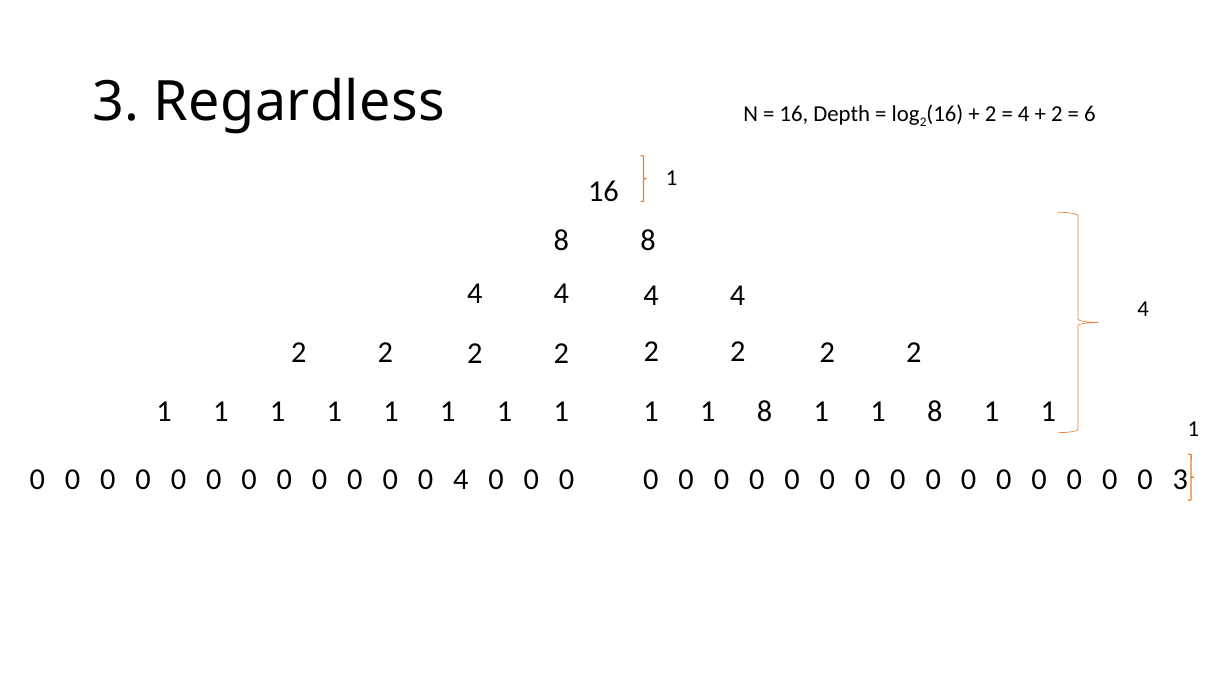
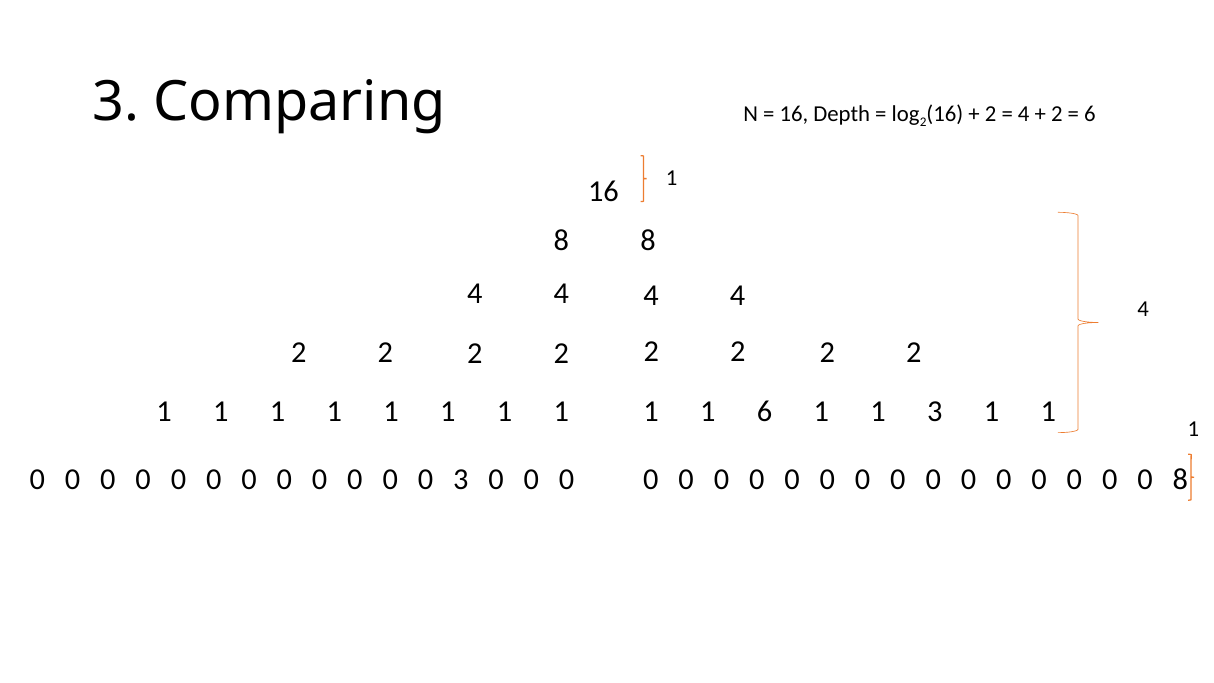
Regardless: Regardless -> Comparing
8 at (765, 411): 8 -> 6
8 at (935, 411): 8 -> 3
0 4: 4 -> 3
0 3: 3 -> 8
